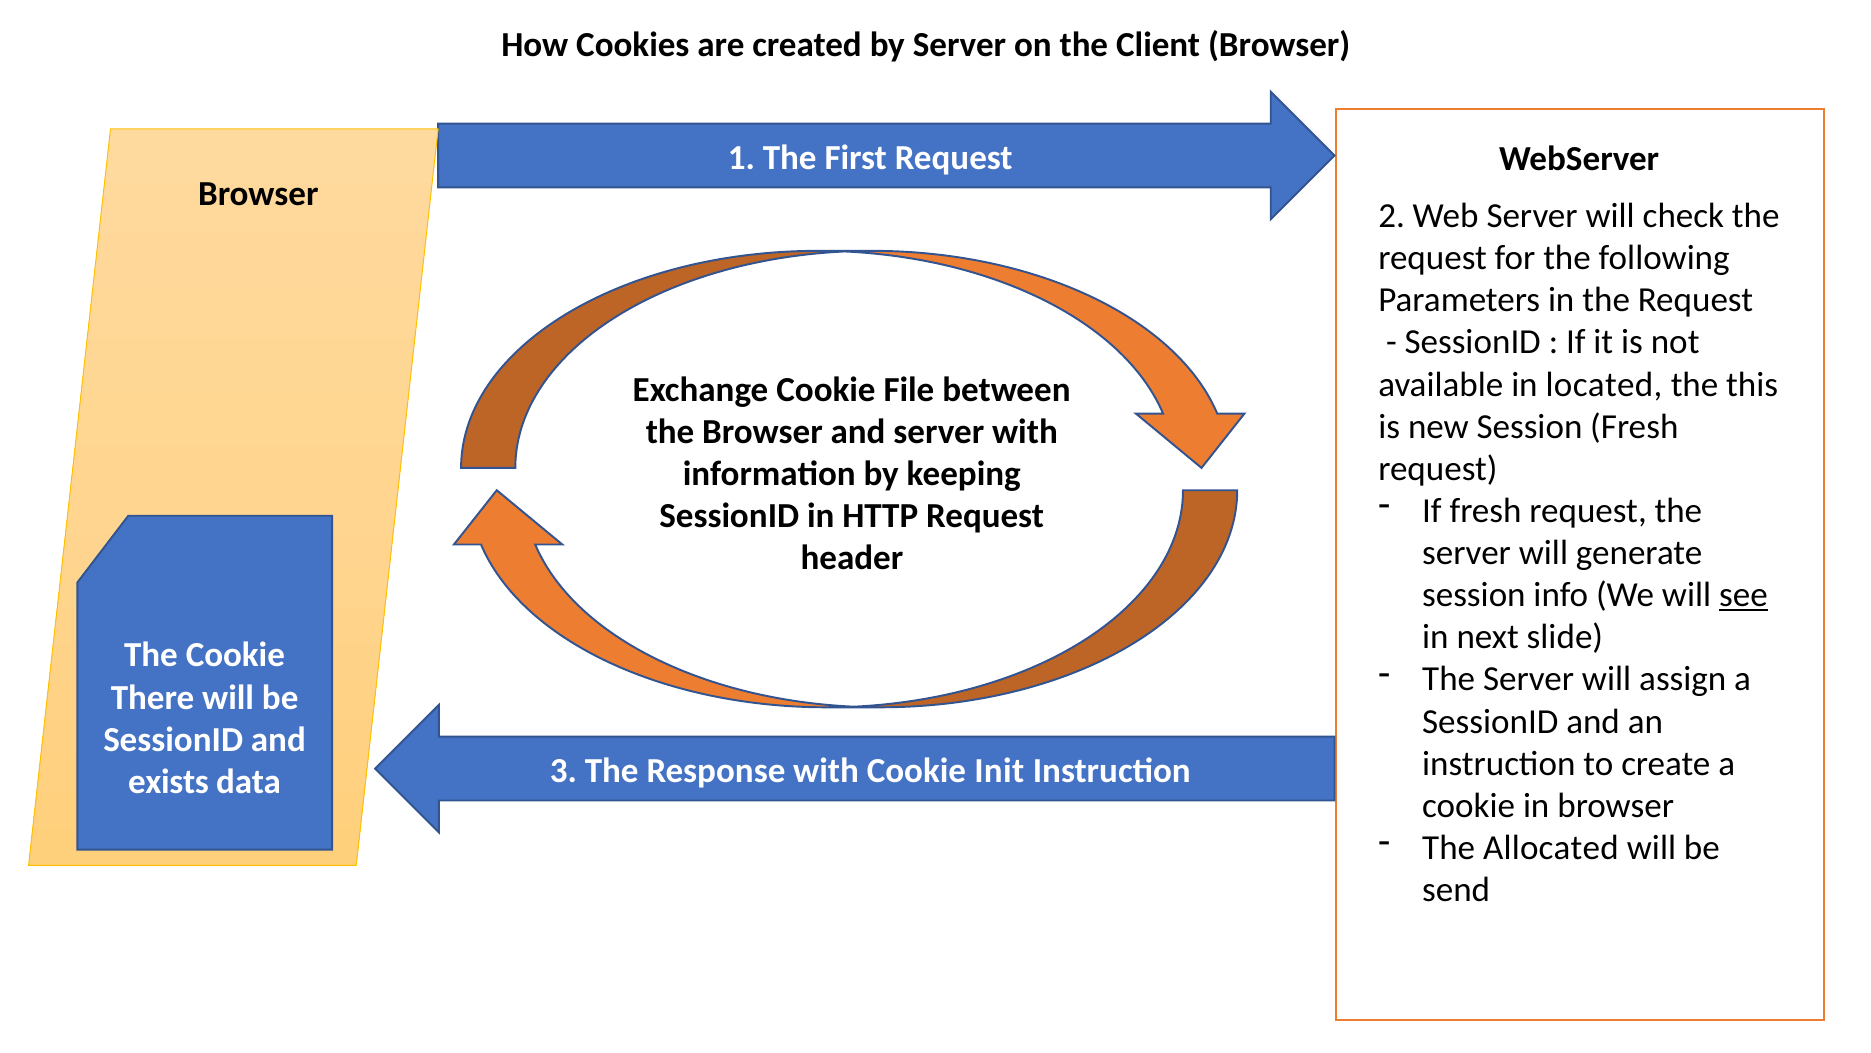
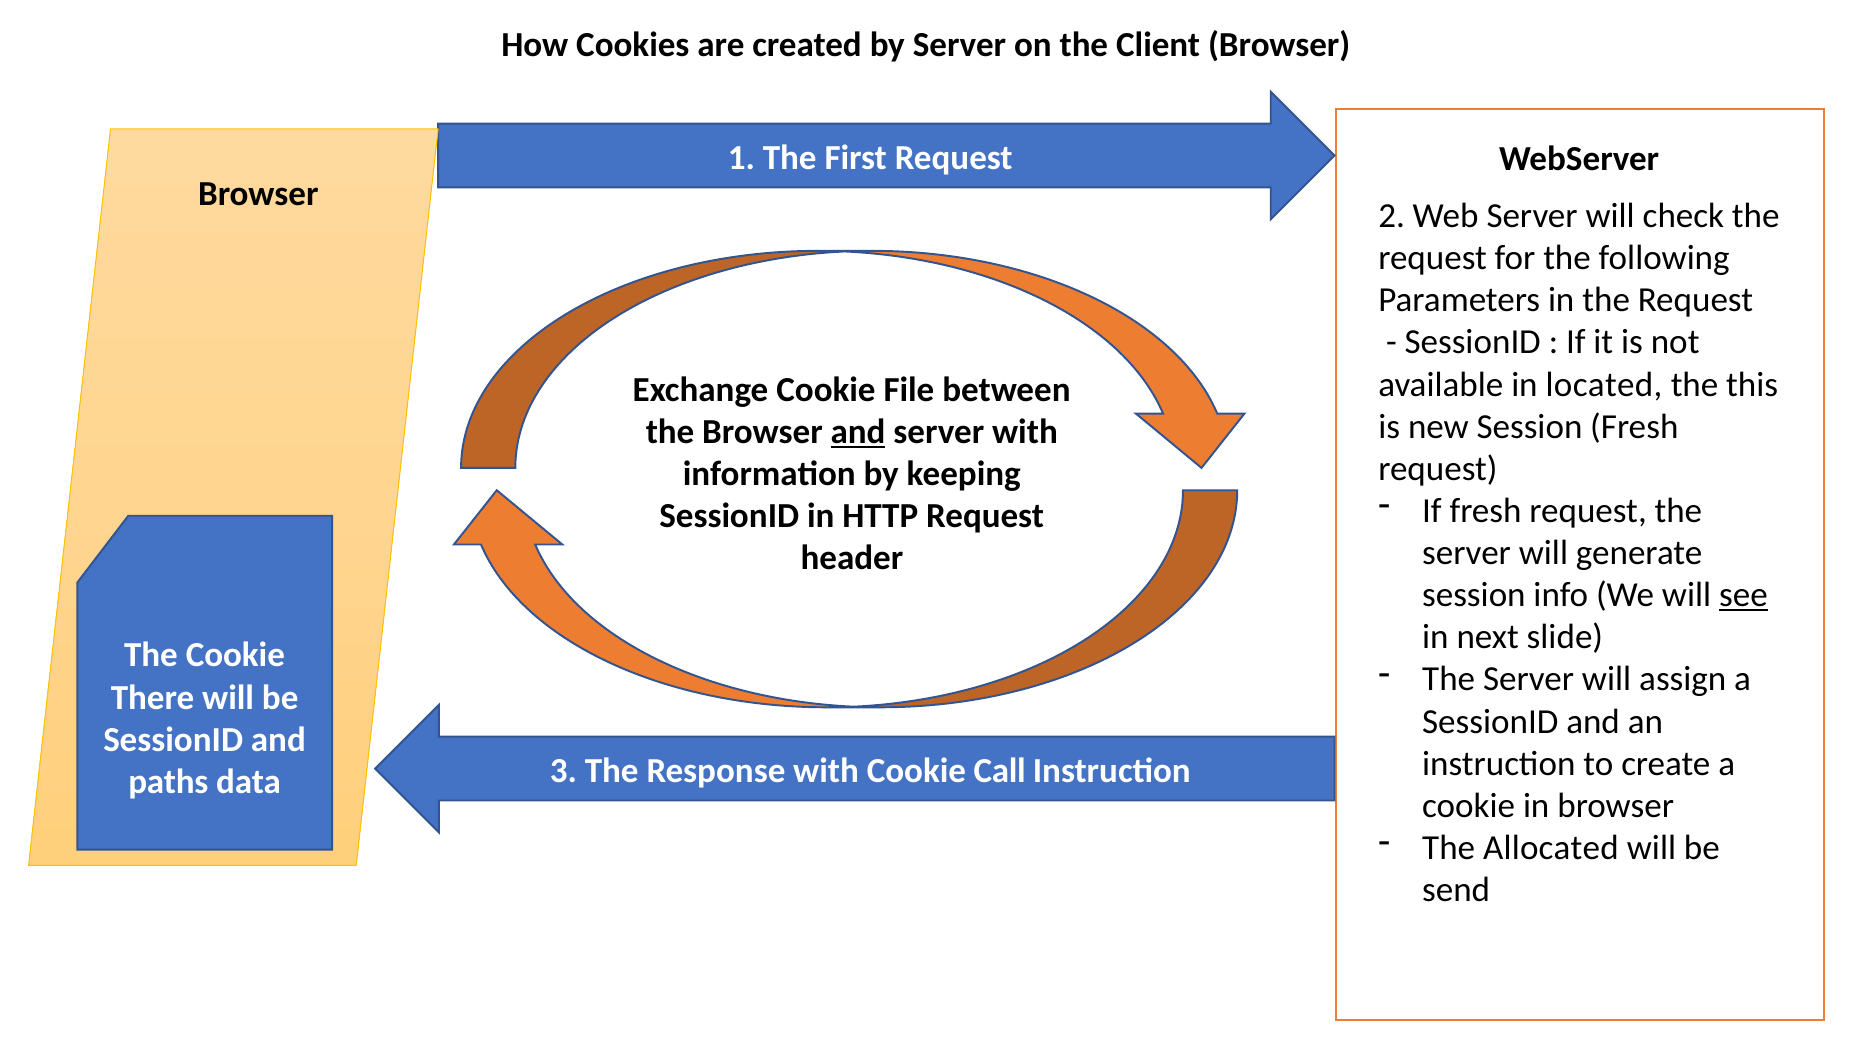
and at (858, 432) underline: none -> present
Init: Init -> Call
exists: exists -> paths
